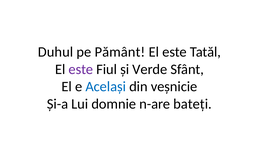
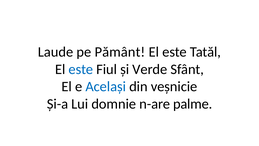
Duhul: Duhul -> Laude
este at (81, 69) colour: purple -> blue
bateți: bateți -> palme
